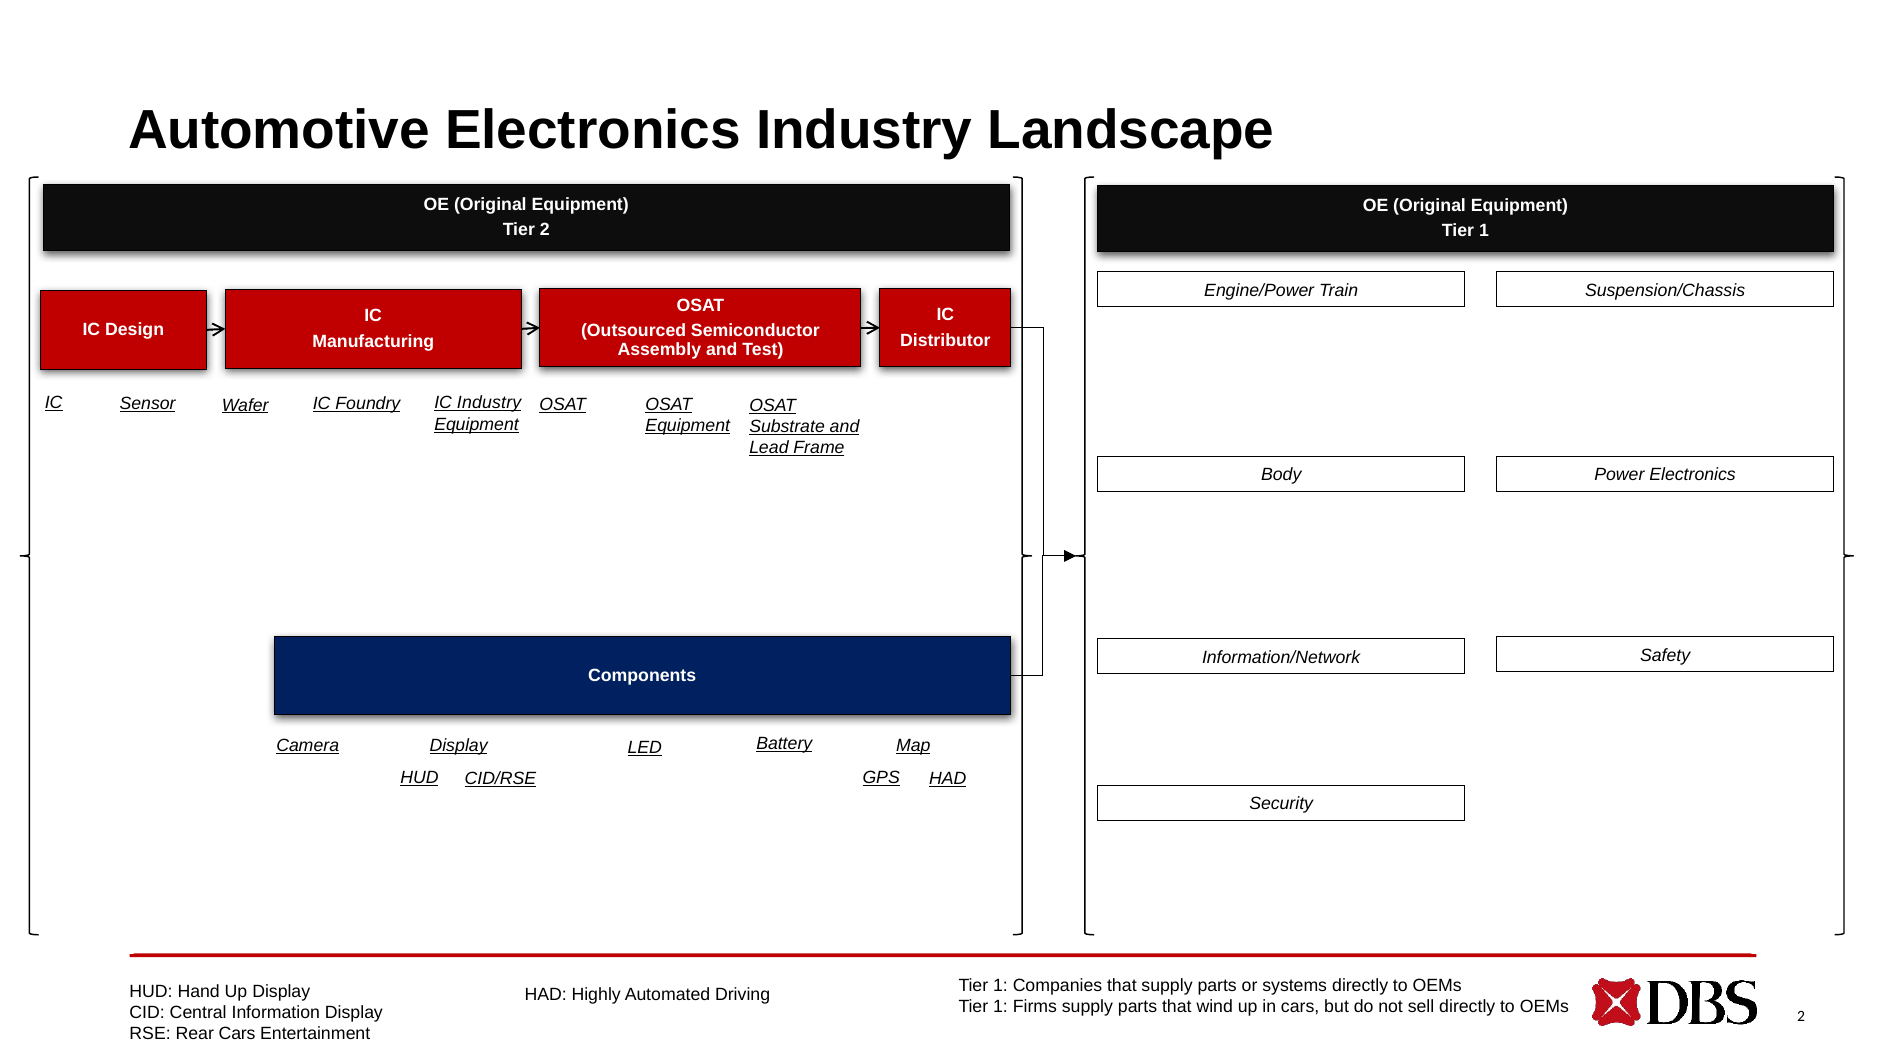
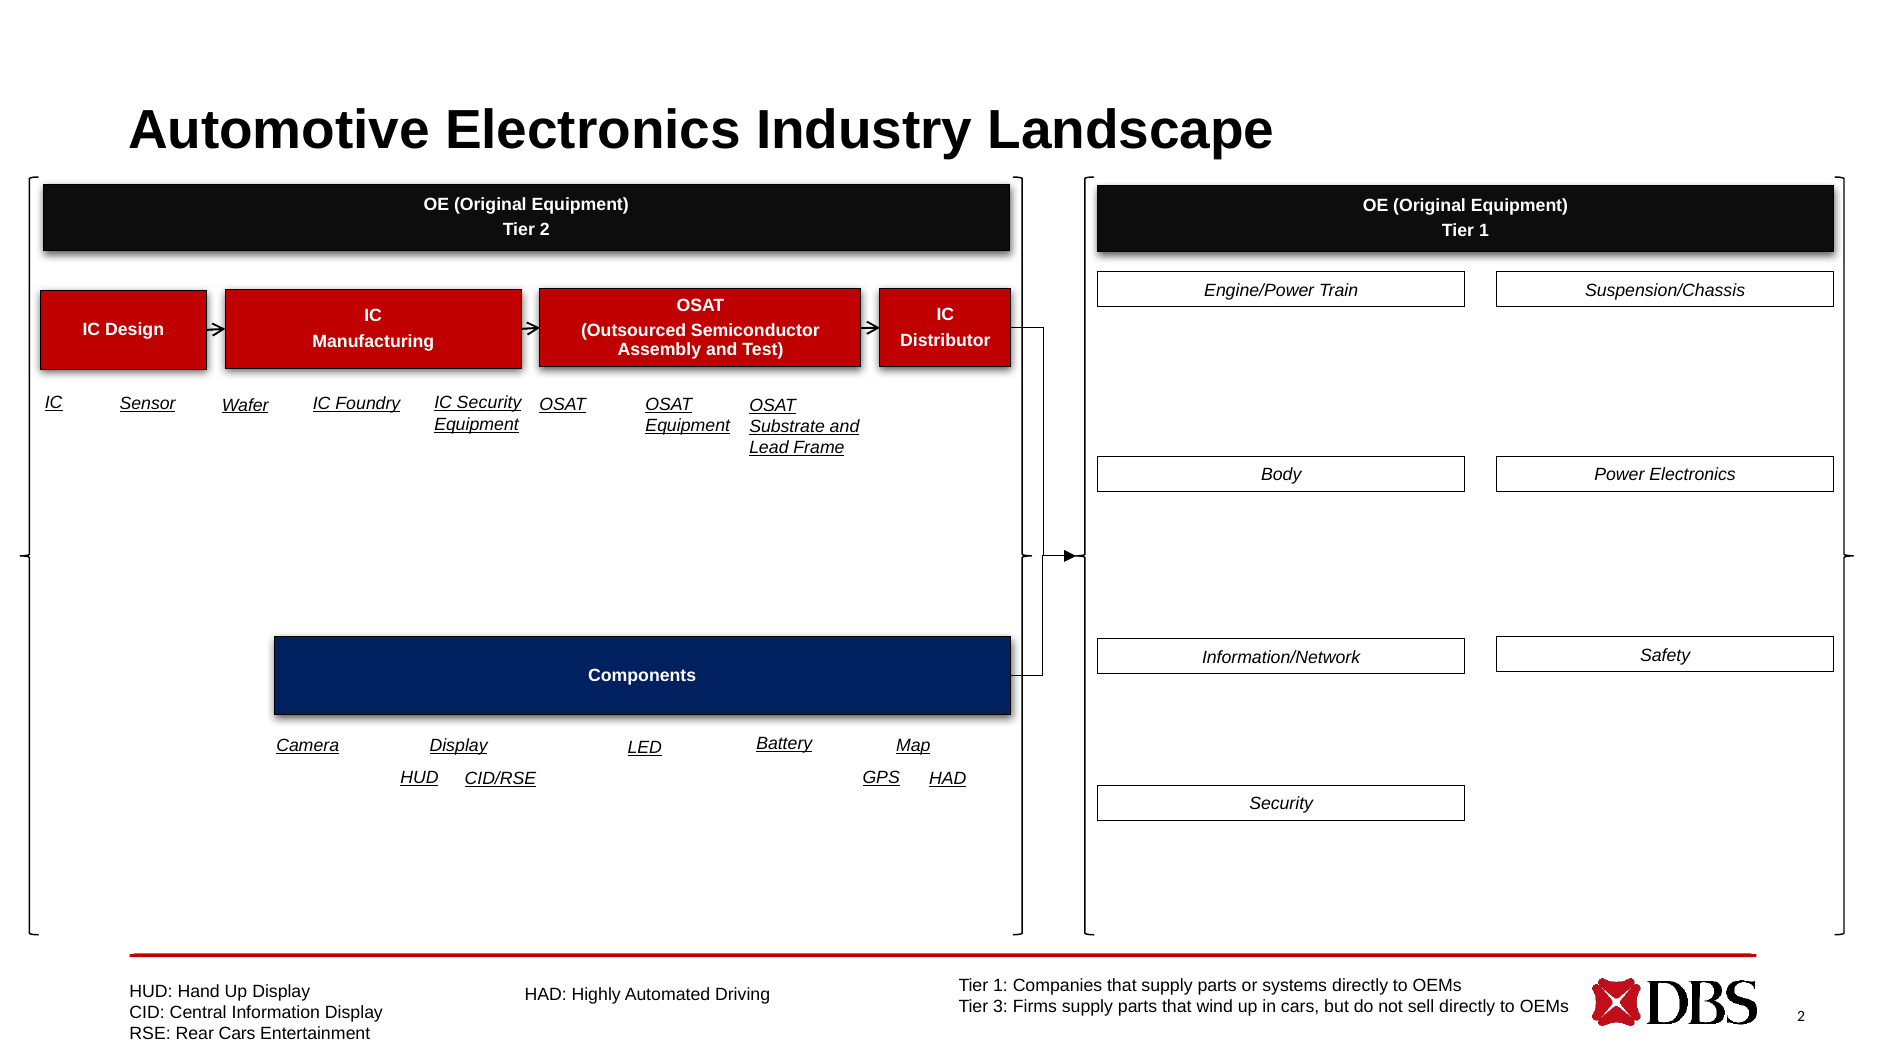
IC Industry: Industry -> Security
1 at (1001, 1007): 1 -> 3
